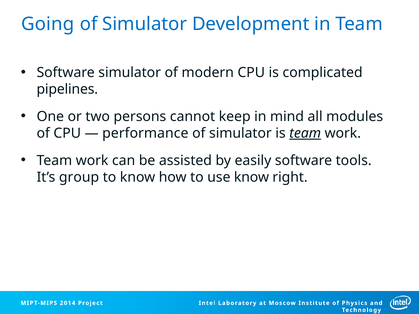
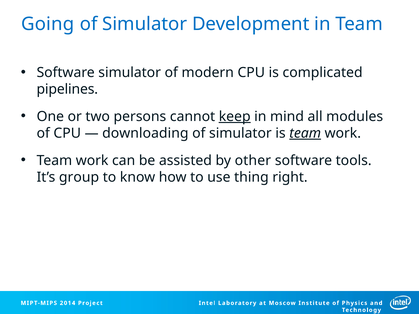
keep underline: none -> present
performance: performance -> downloading
easily: easily -> other
use know: know -> thing
